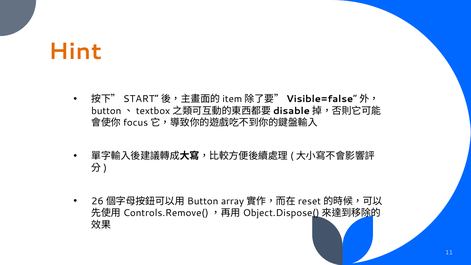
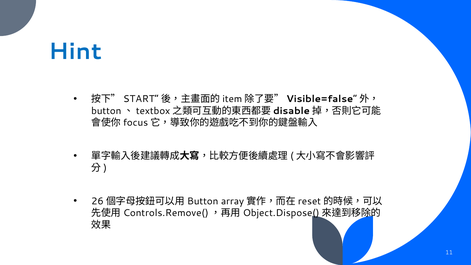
Hint colour: orange -> blue
